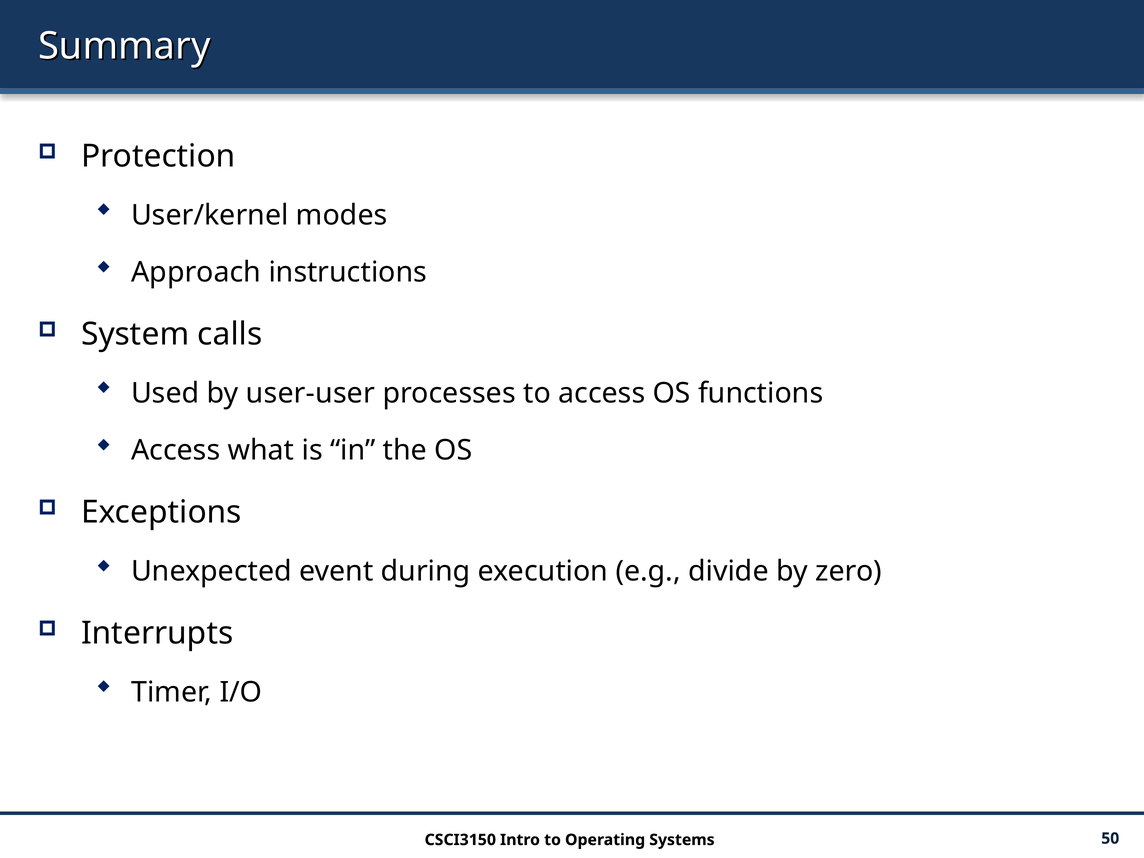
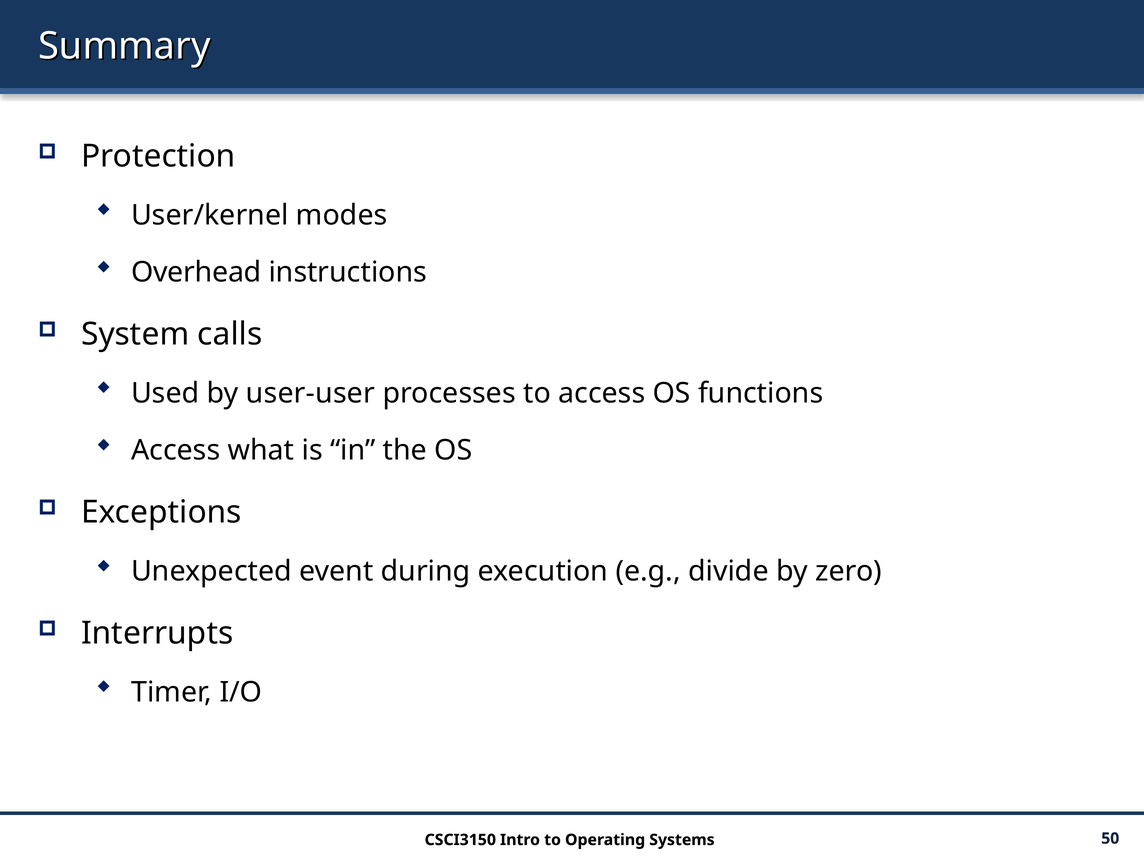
Approach: Approach -> Overhead
